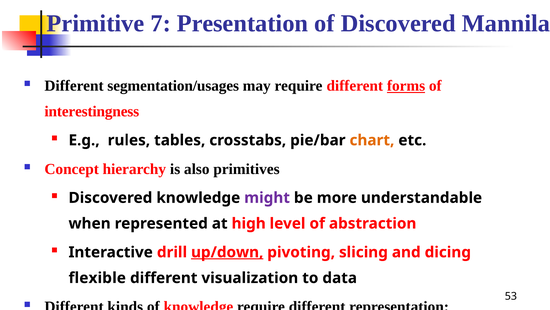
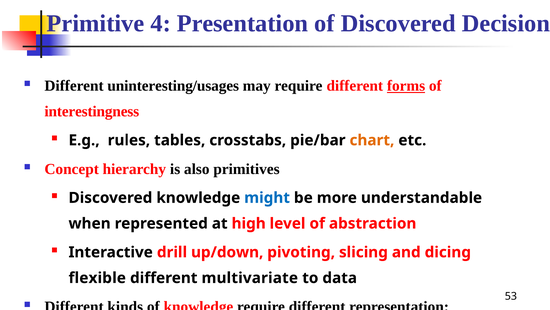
7: 7 -> 4
Mannila: Mannila -> Decision
segmentation/usages: segmentation/usages -> uninteresting/usages
might colour: purple -> blue
up/down underline: present -> none
visualization: visualization -> multivariate
